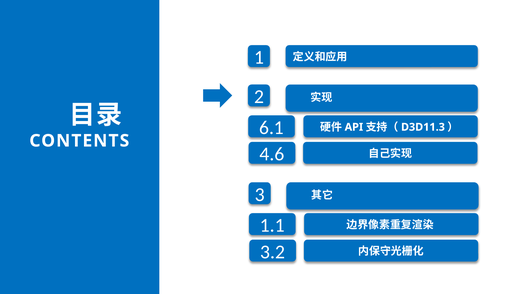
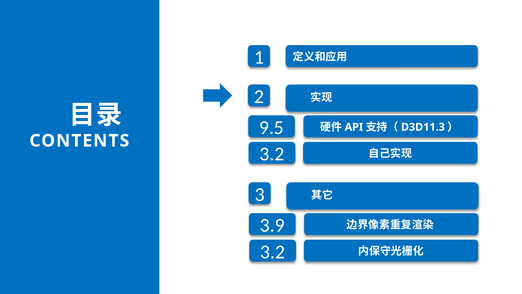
6.1: 6.1 -> 9.5
4.6 at (272, 154): 4.6 -> 3.2
1.1: 1.1 -> 3.9
